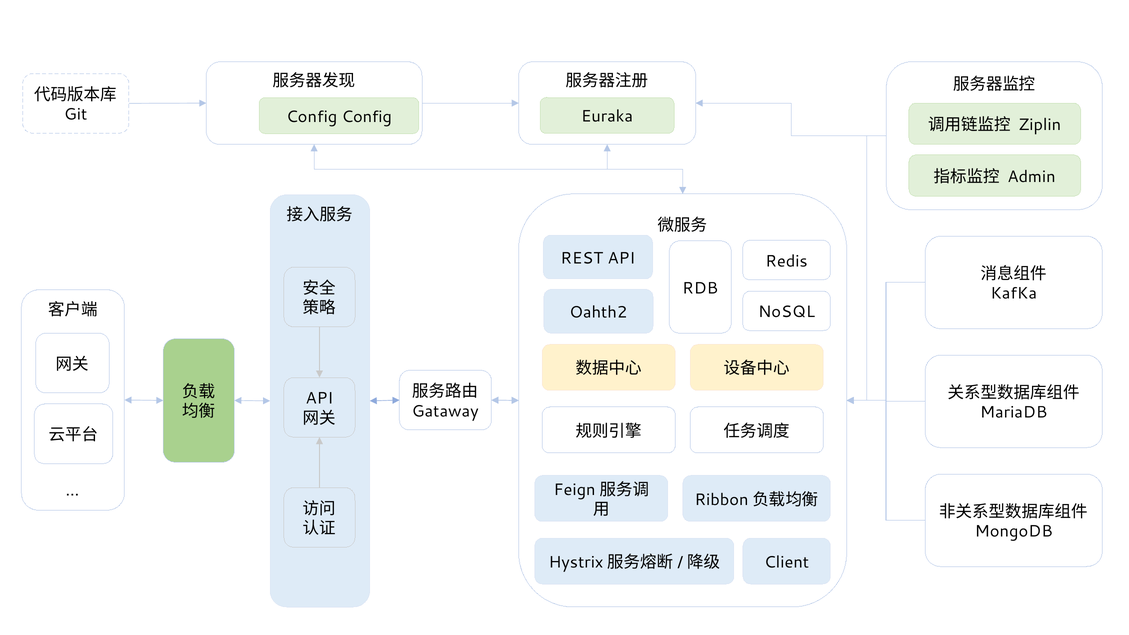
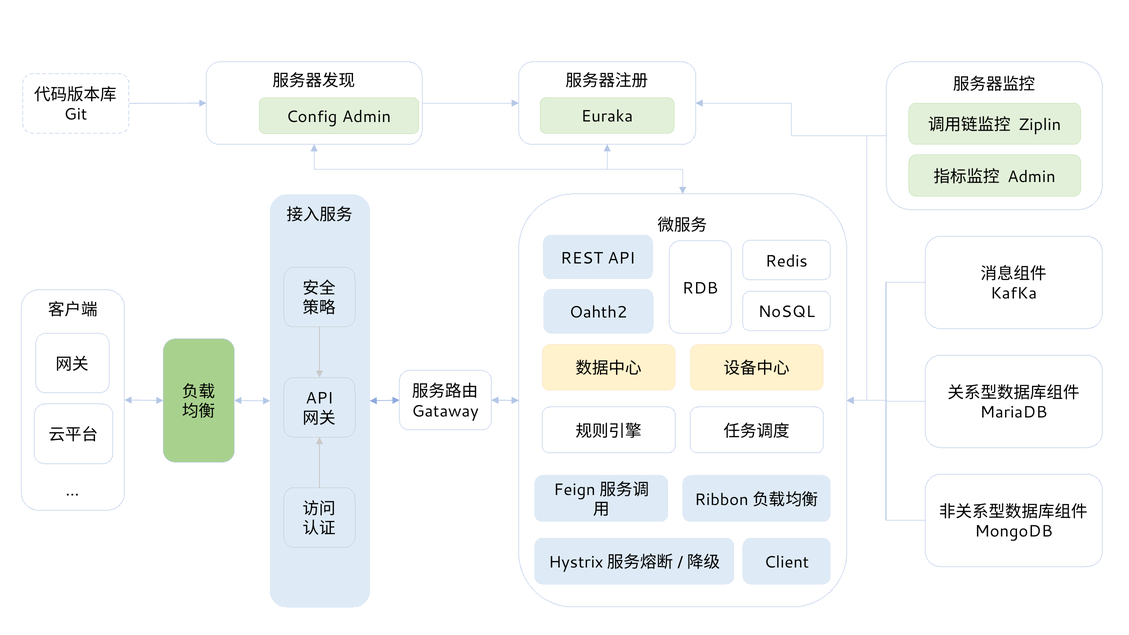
Config Config: Config -> Admin
